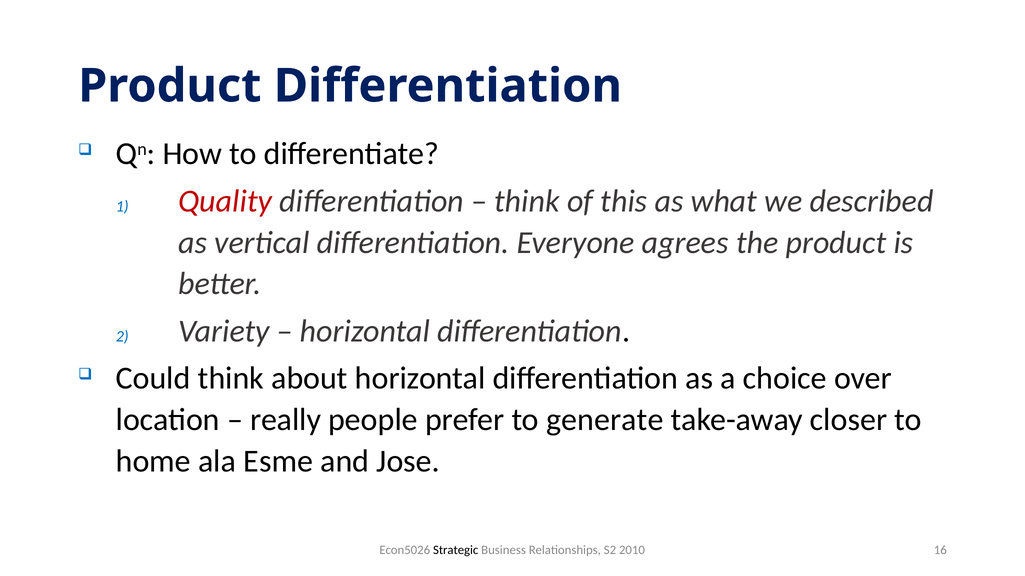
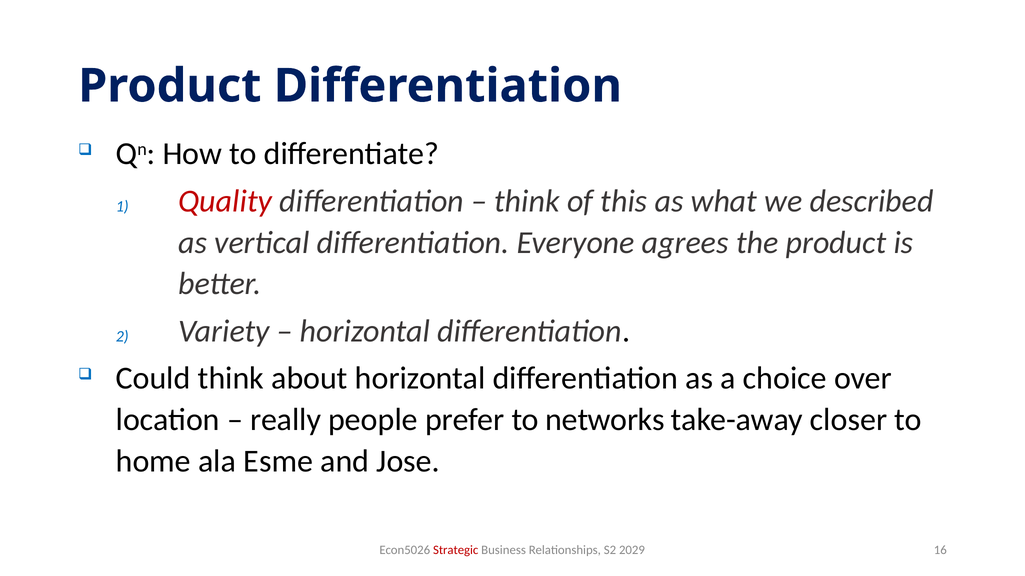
generate: generate -> networks
Strategic colour: black -> red
2010: 2010 -> 2029
